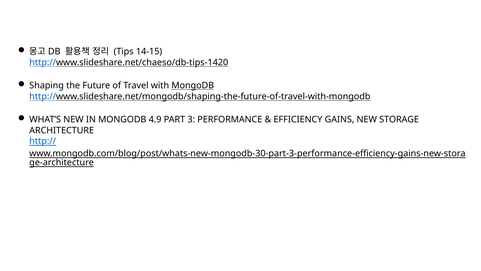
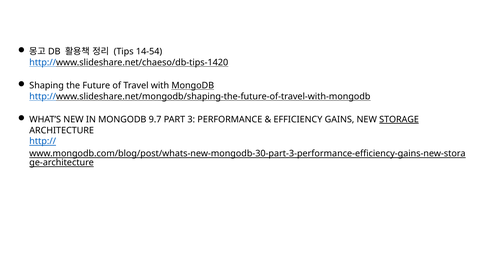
14-15: 14-15 -> 14-54
4.9: 4.9 -> 9.7
STORAGE underline: none -> present
